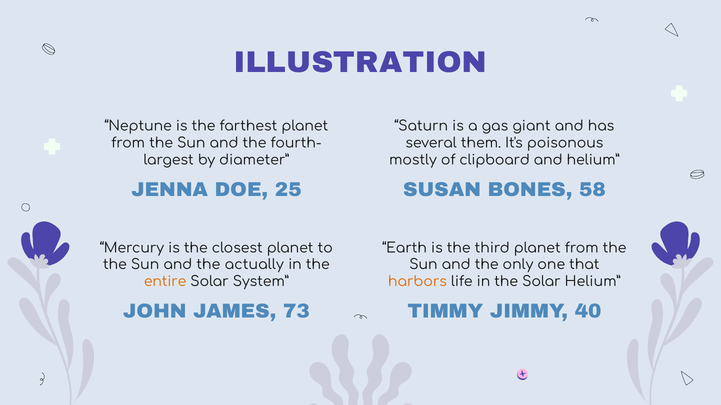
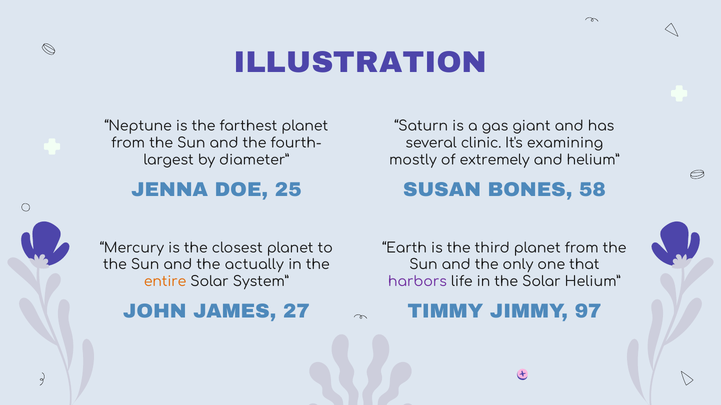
them: them -> clinic
poisonous: poisonous -> examining
clipboard: clipboard -> extremely
harbors colour: orange -> purple
73: 73 -> 27
40: 40 -> 97
